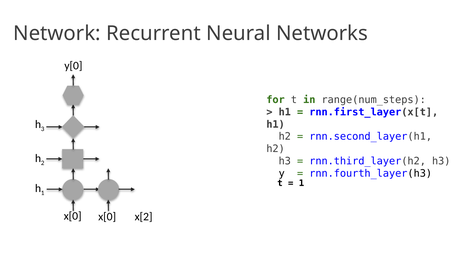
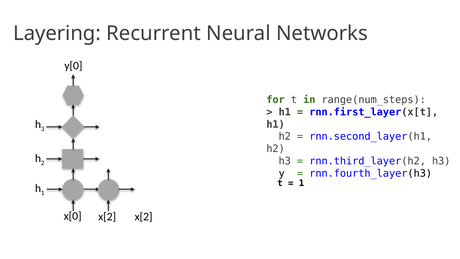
Network: Network -> Layering
x[0 at (107, 216): x[0 -> x[2
